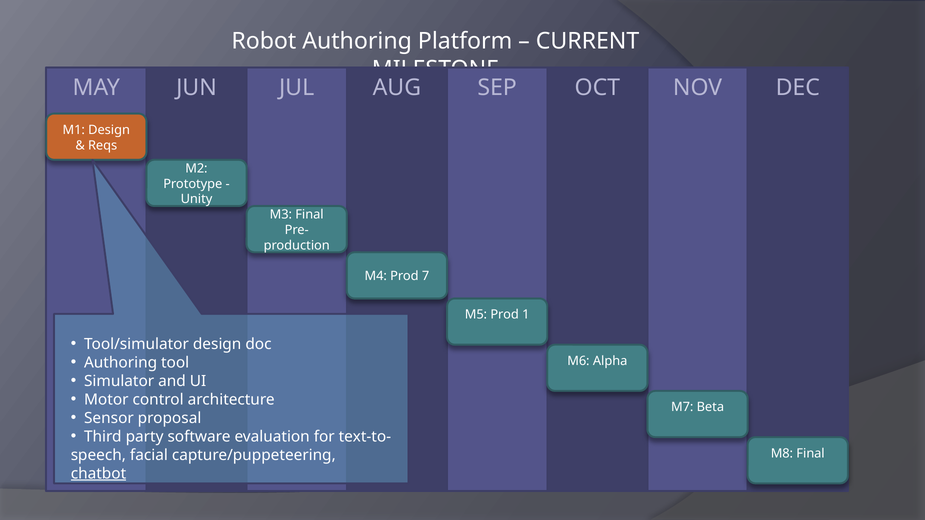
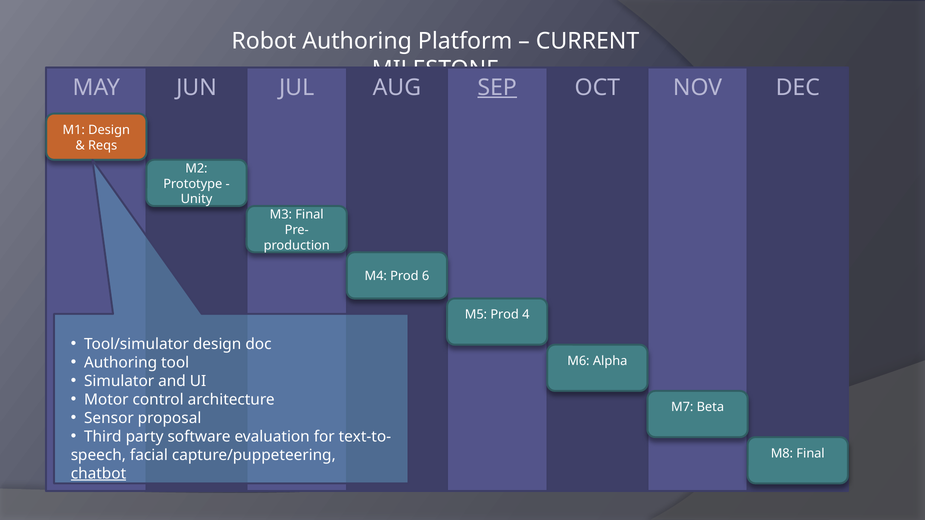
SEP underline: none -> present
7: 7 -> 6
1: 1 -> 4
